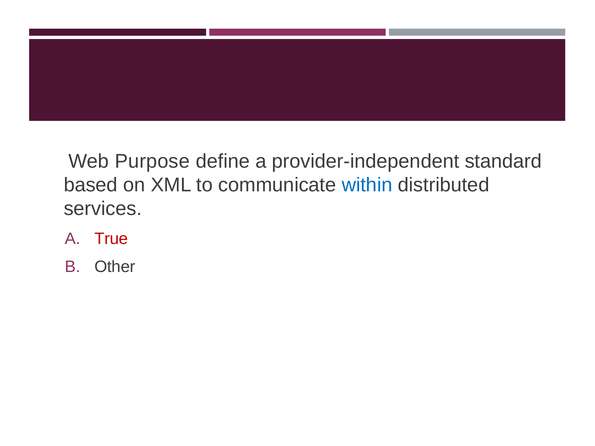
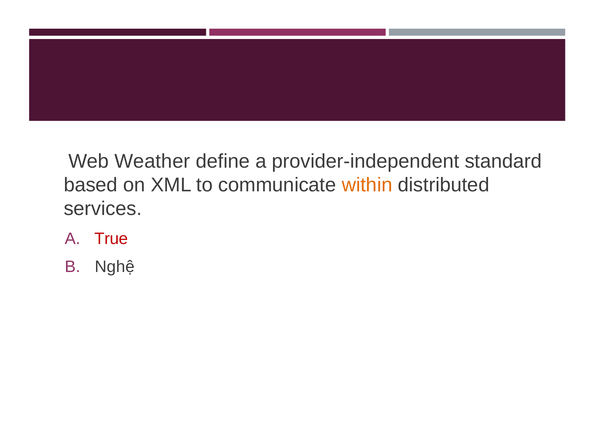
Purpose: Purpose -> Weather
within colour: blue -> orange
Other: Other -> Nghệ
